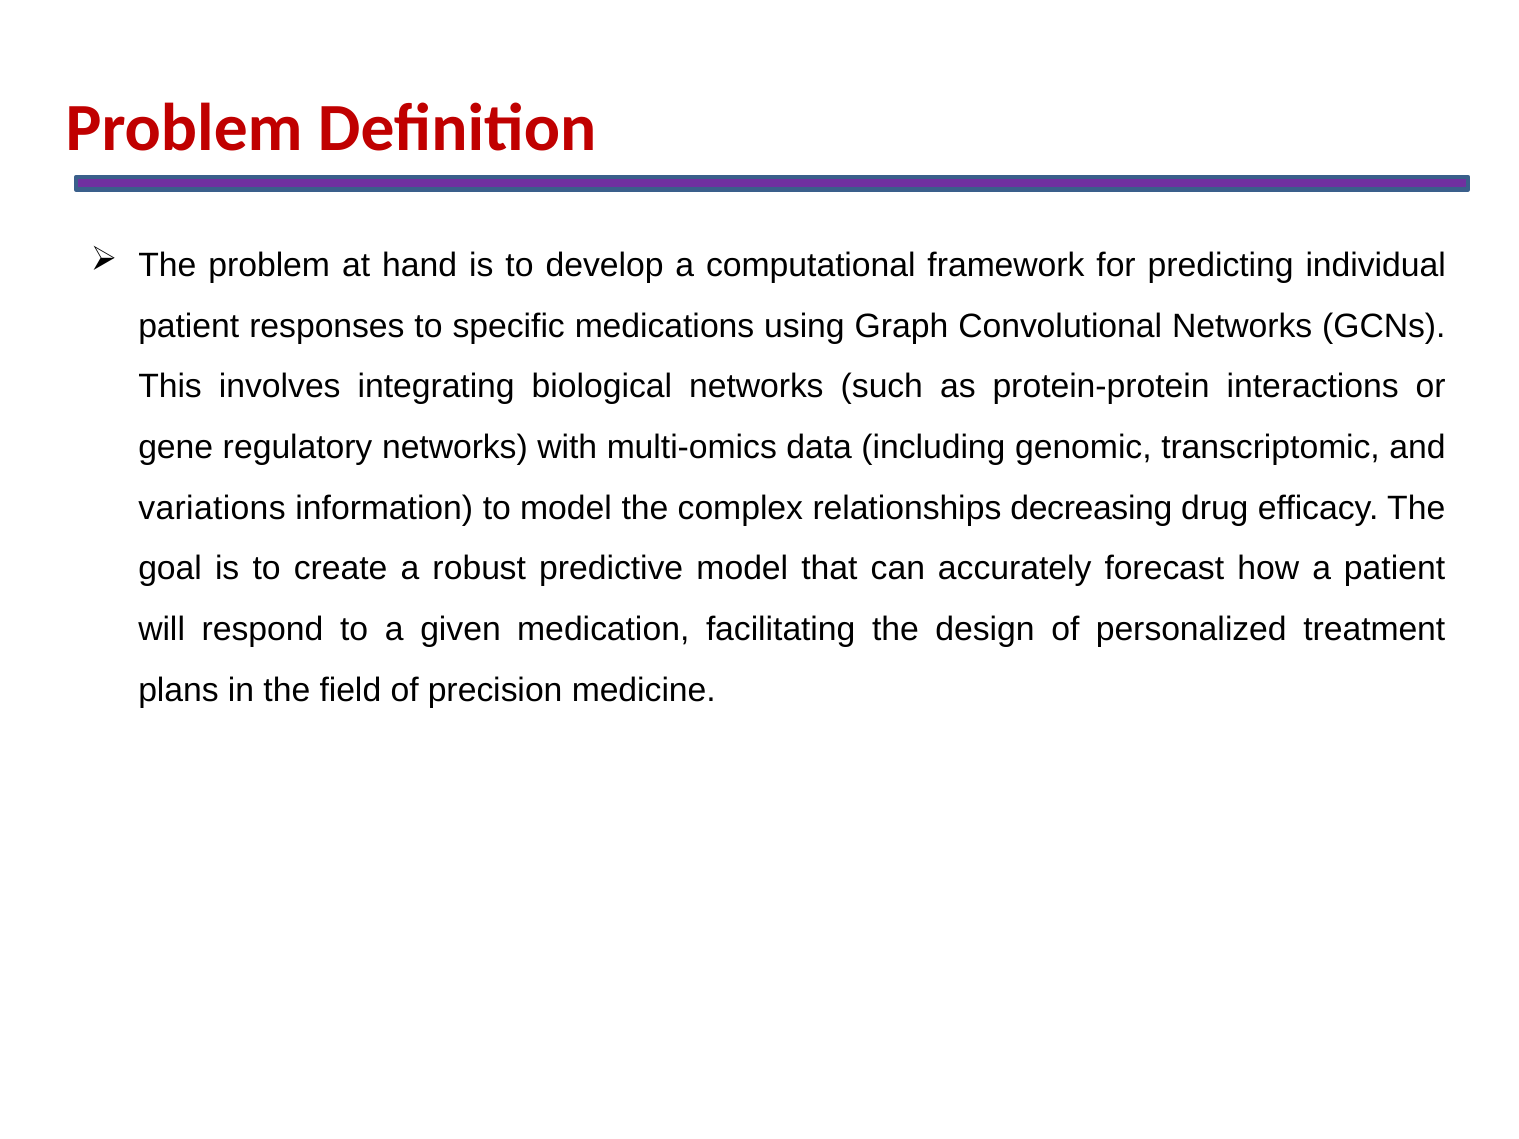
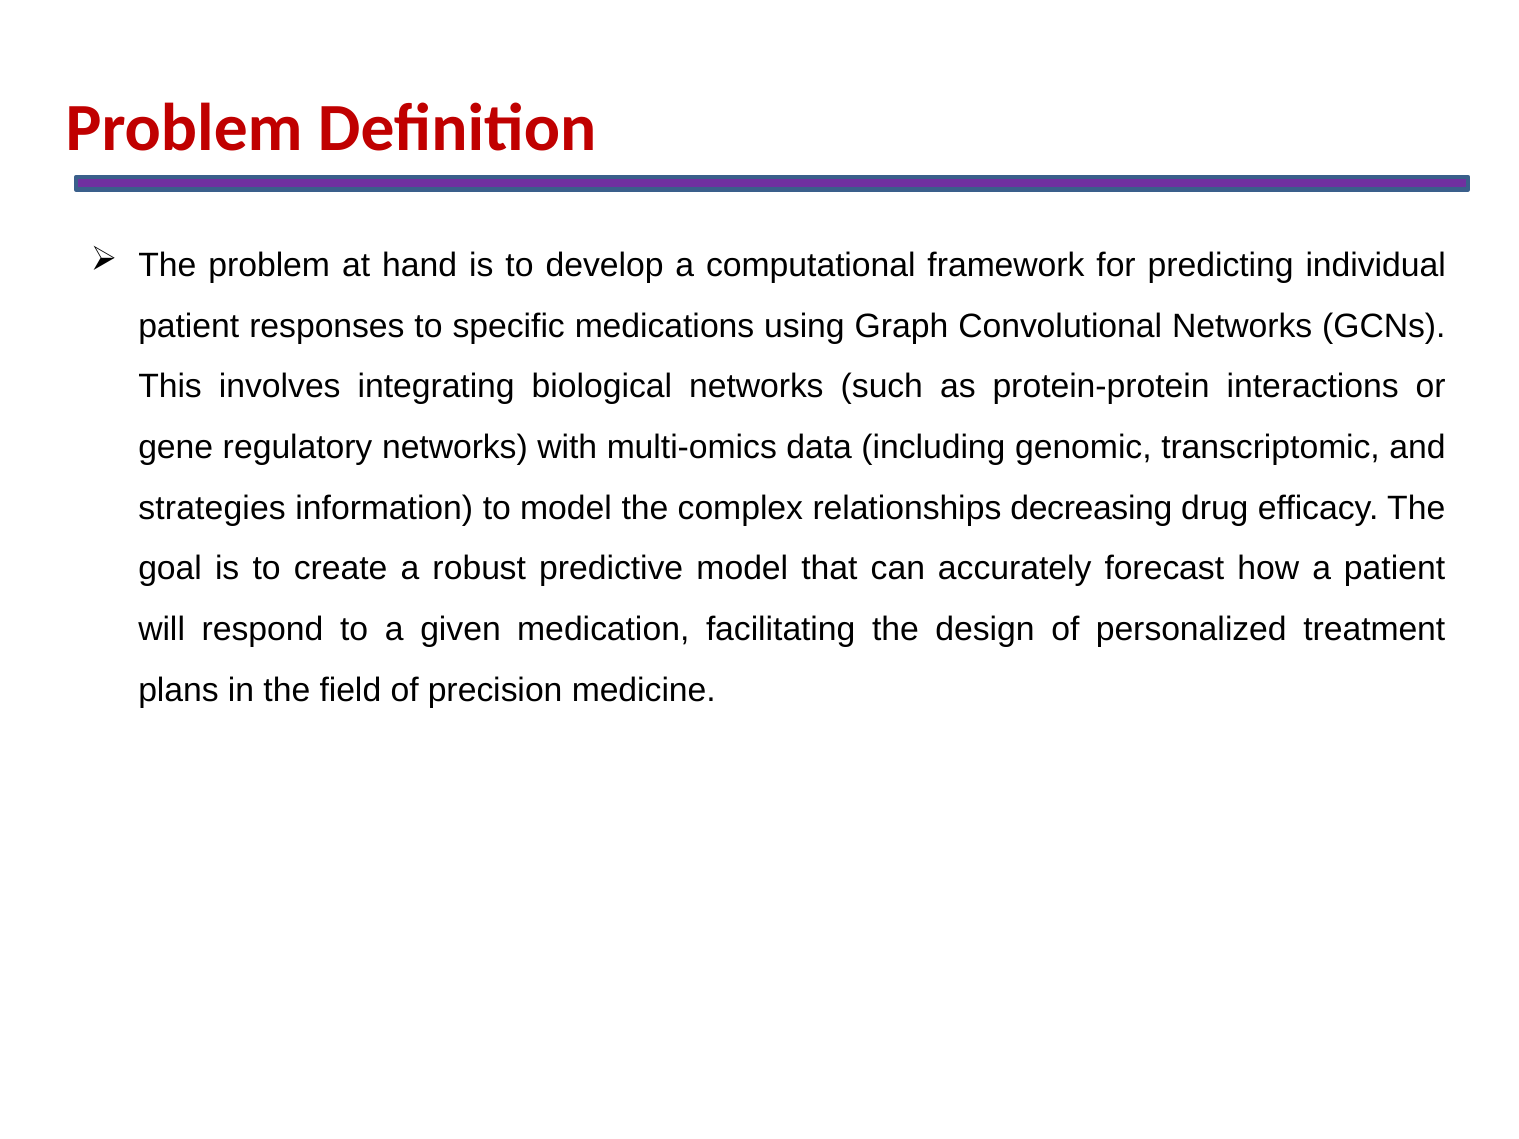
variations: variations -> strategies
